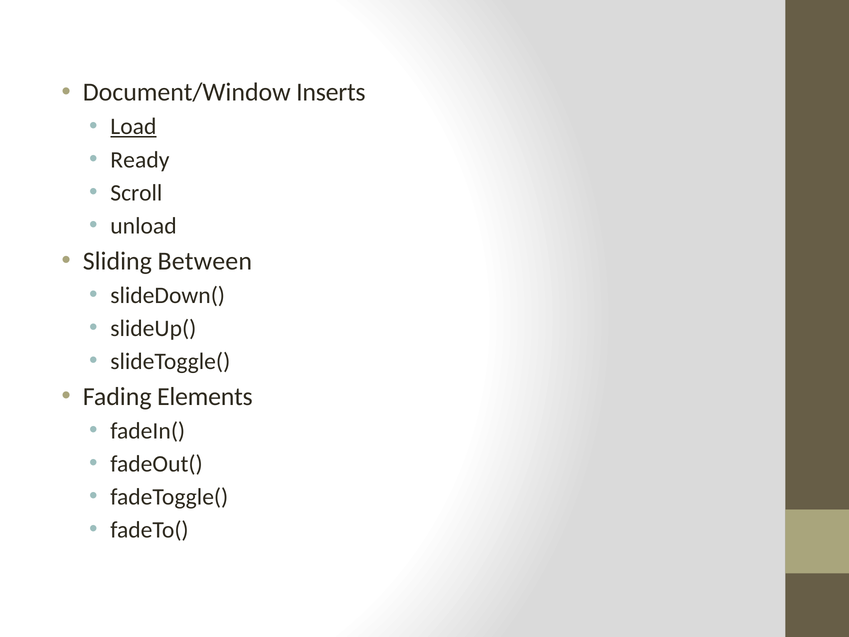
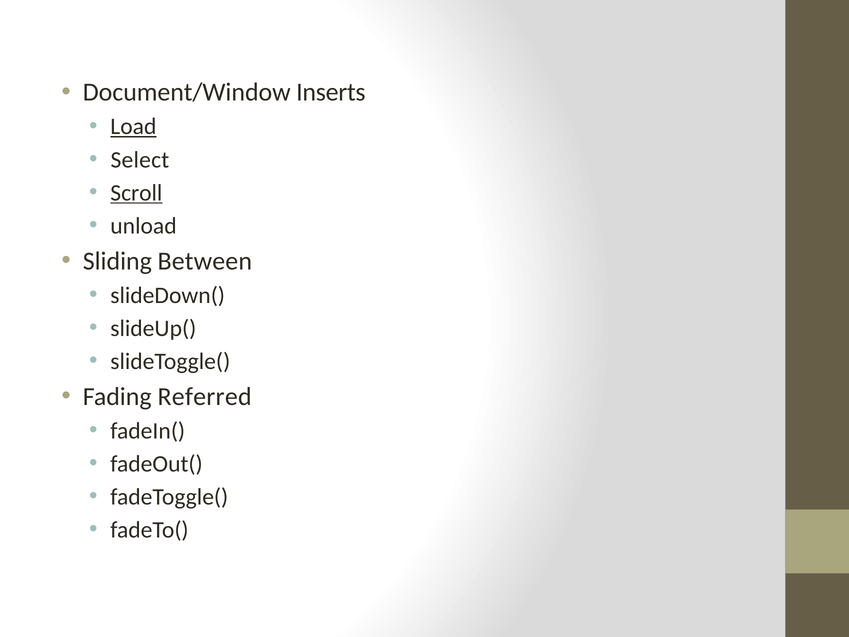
Ready: Ready -> Select
Scroll underline: none -> present
Elements: Elements -> Referred
